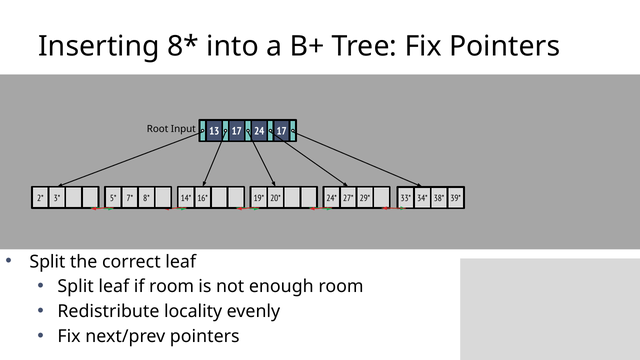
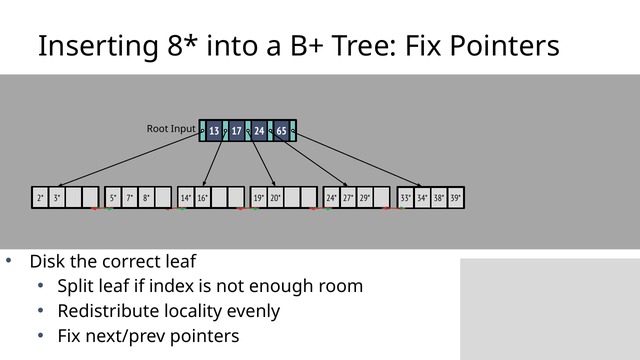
24 17: 17 -> 65
Split at (47, 262): Split -> Disk
if room: room -> index
